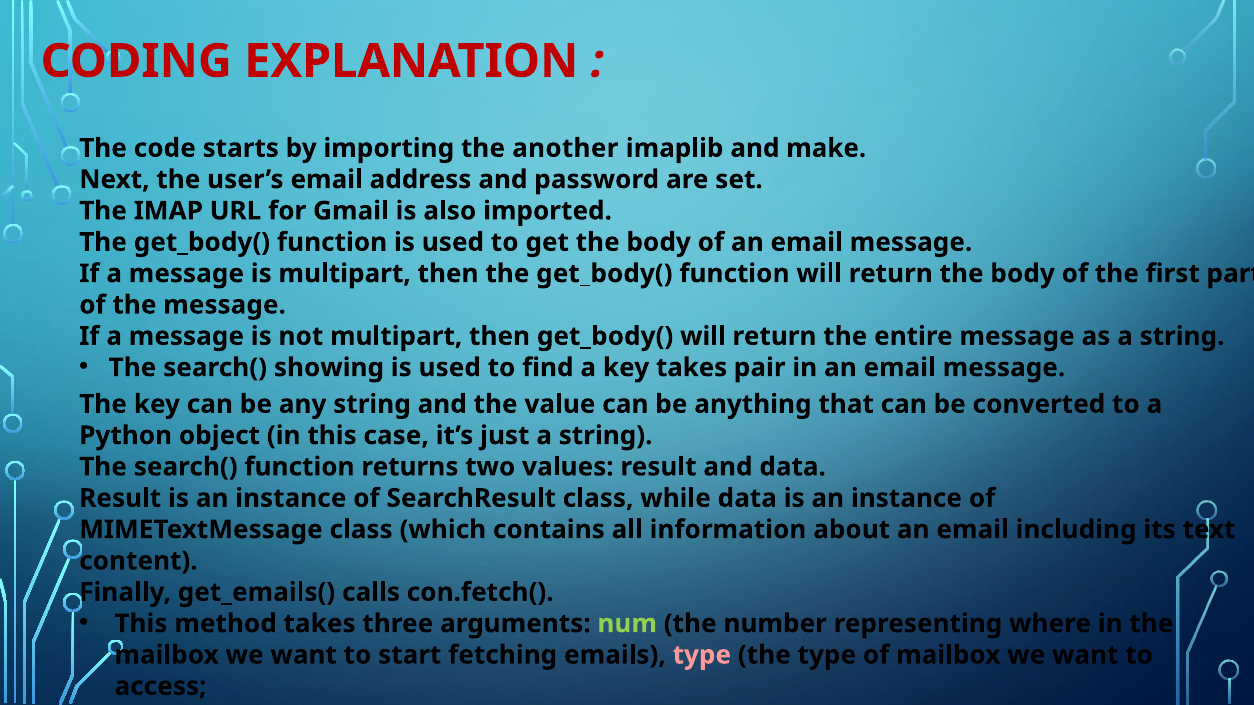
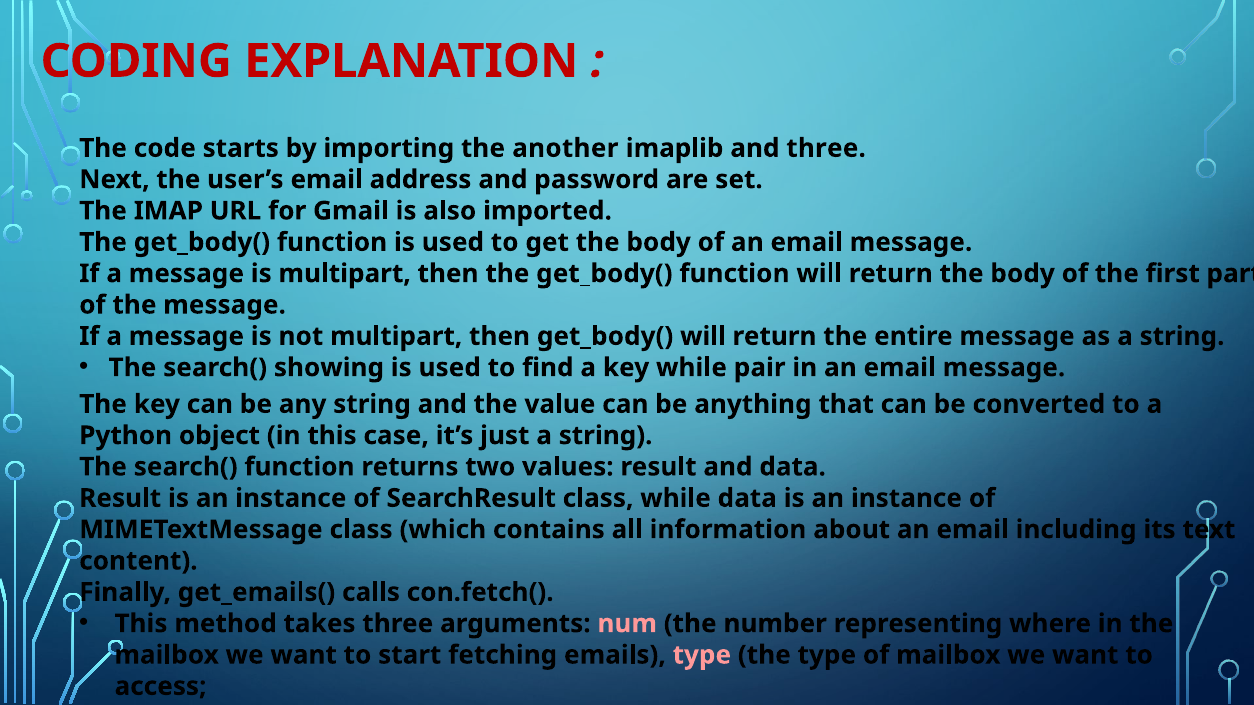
and make: make -> three
key takes: takes -> while
num colour: light green -> pink
